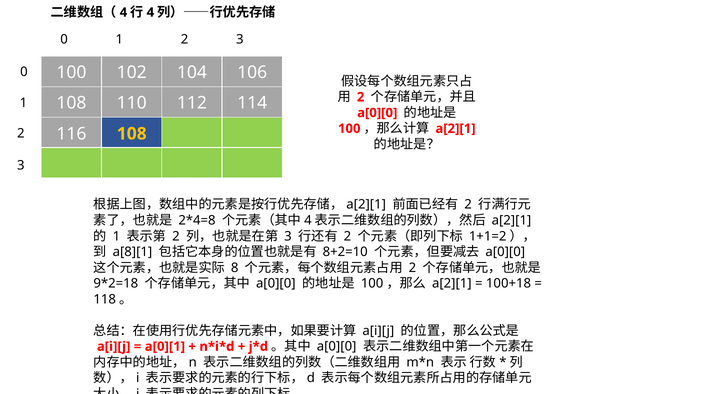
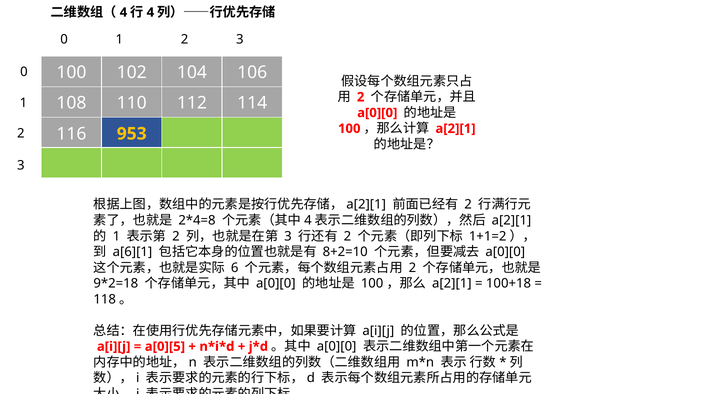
116 108: 108 -> 953
a[8][1: a[8][1 -> a[6][1
8: 8 -> 6
a[0][1: a[0][1 -> a[0][5
